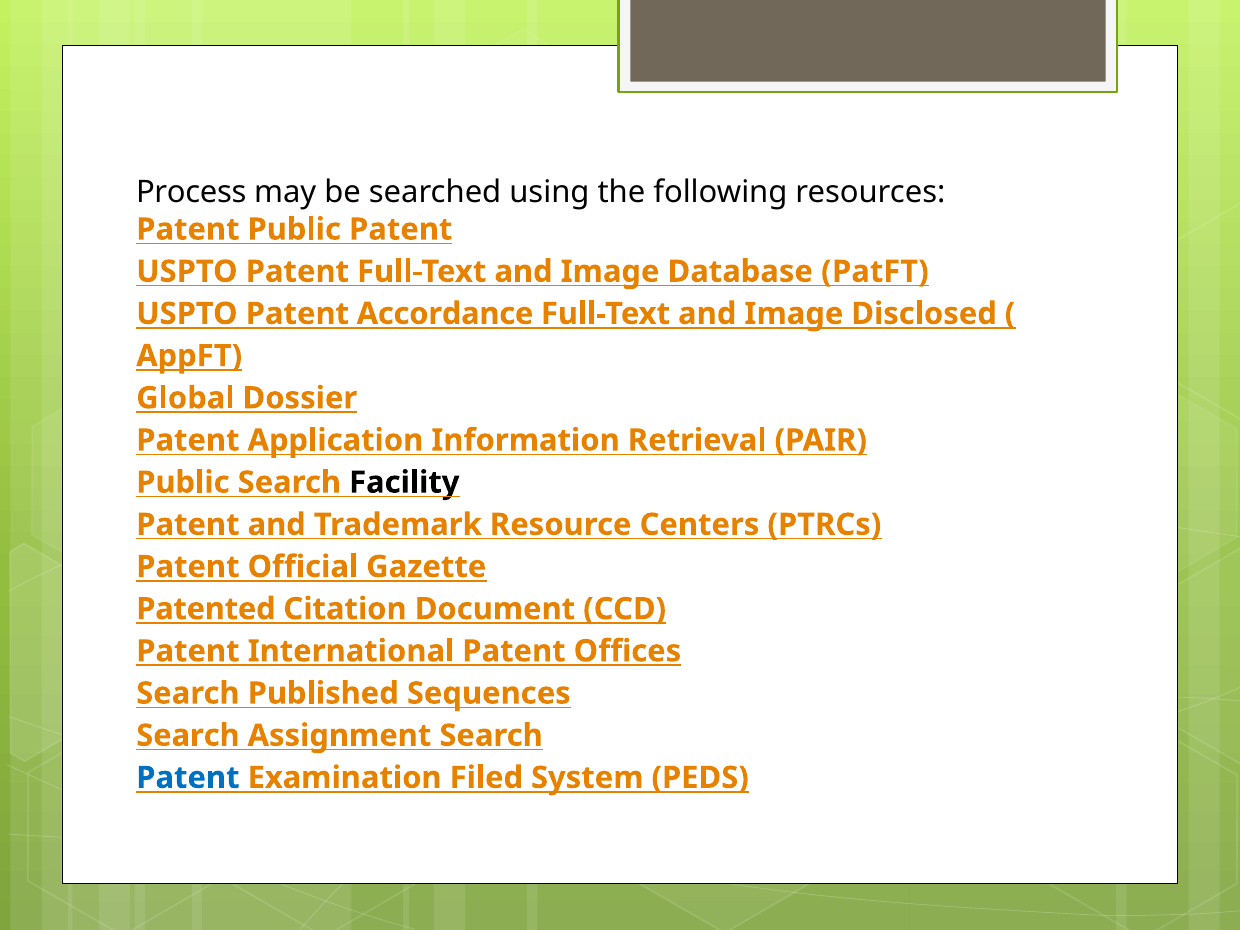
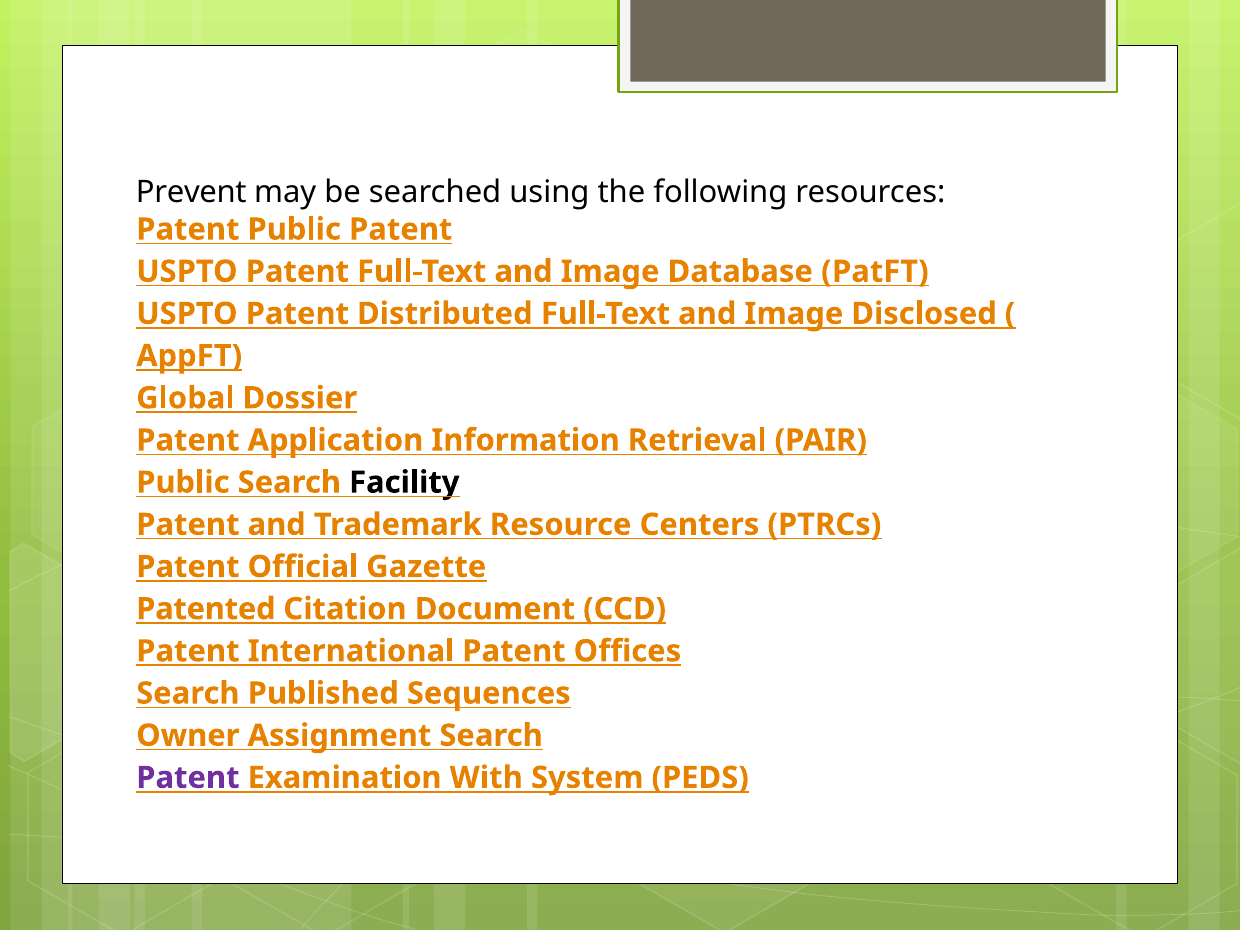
Process: Process -> Prevent
Accordance: Accordance -> Distributed
Search at (188, 736): Search -> Owner
Patent at (188, 778) colour: blue -> purple
Filed: Filed -> With
